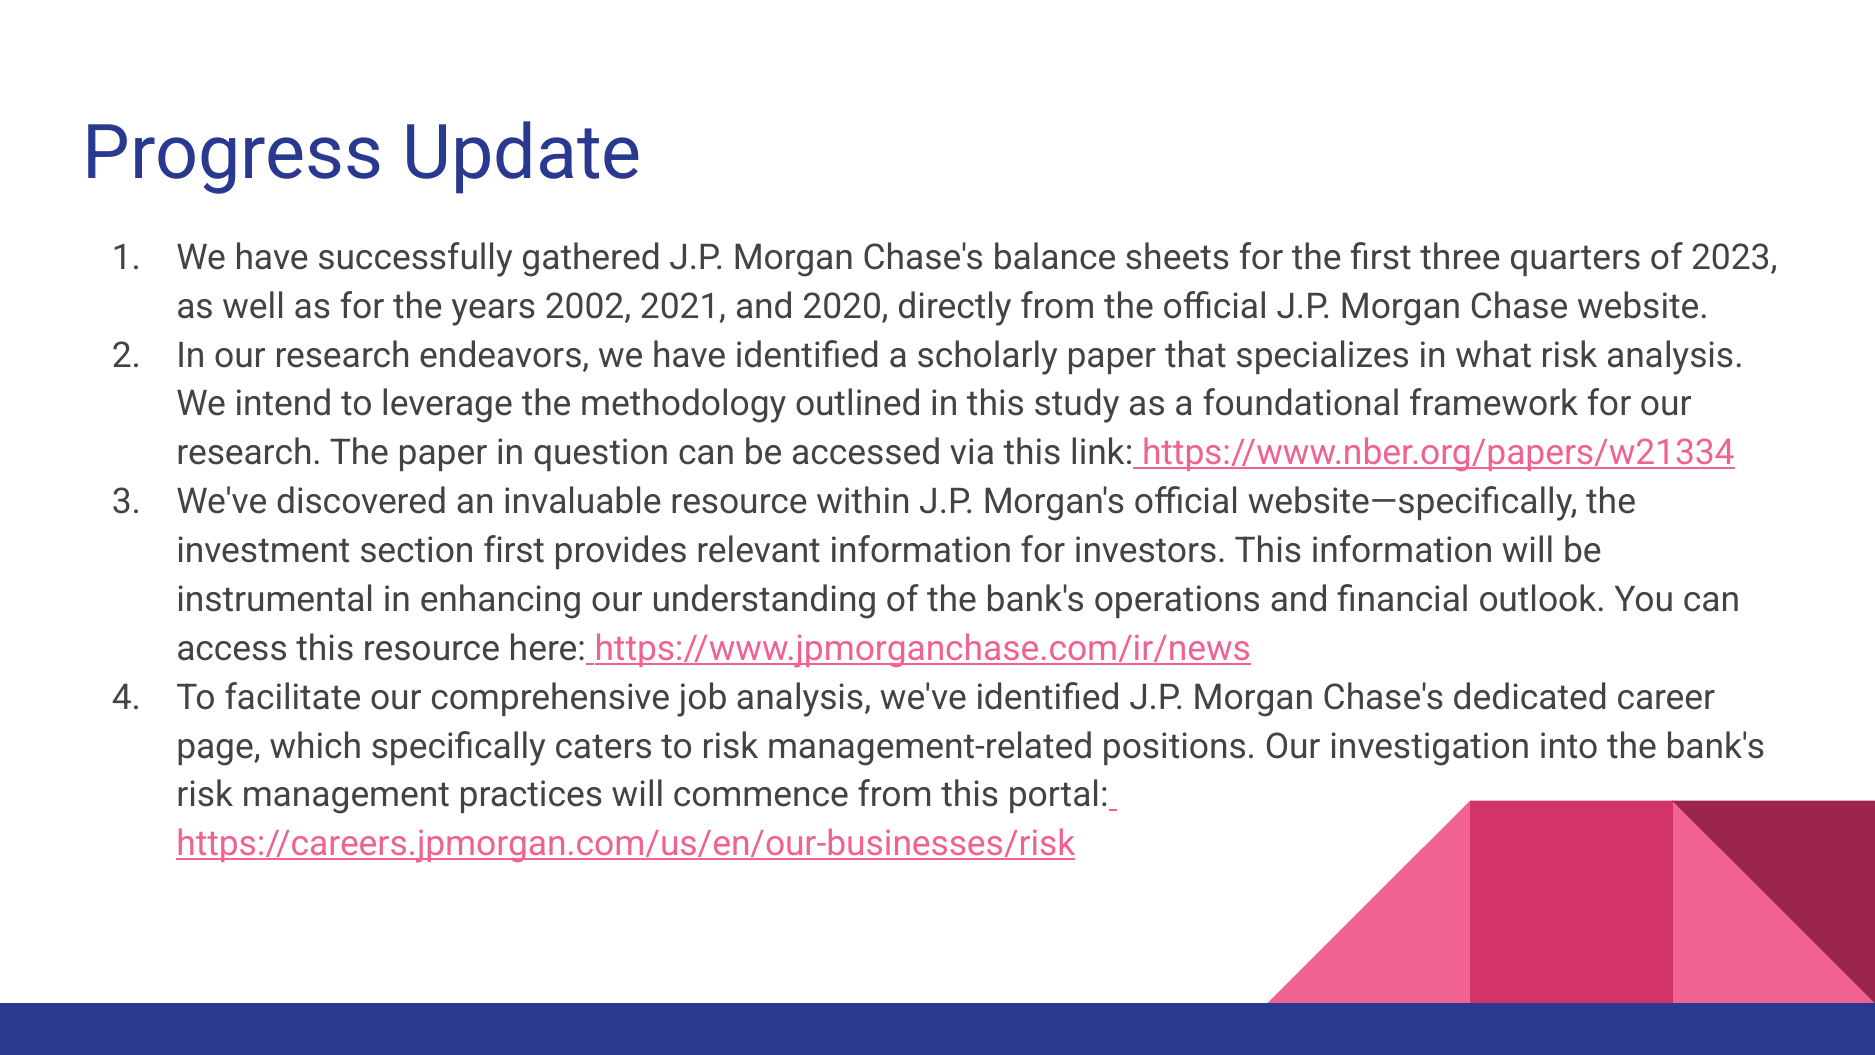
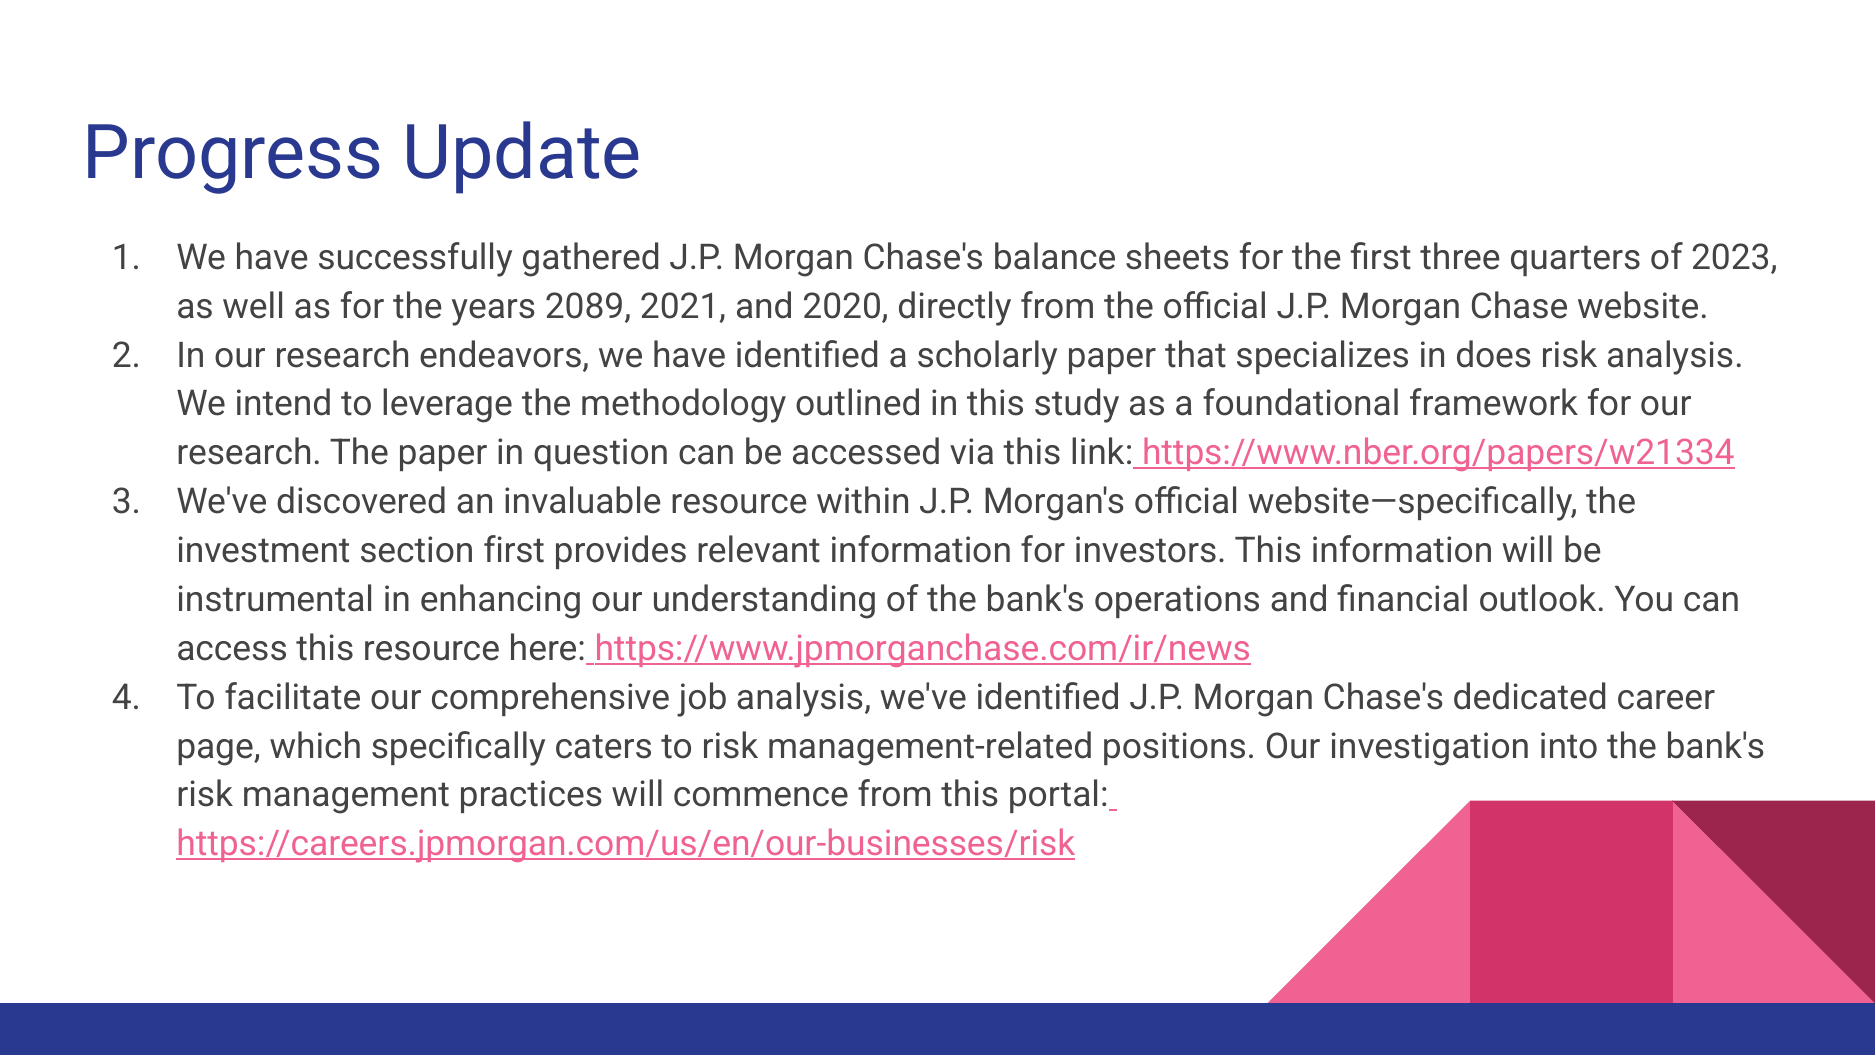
2002: 2002 -> 2089
what: what -> does
